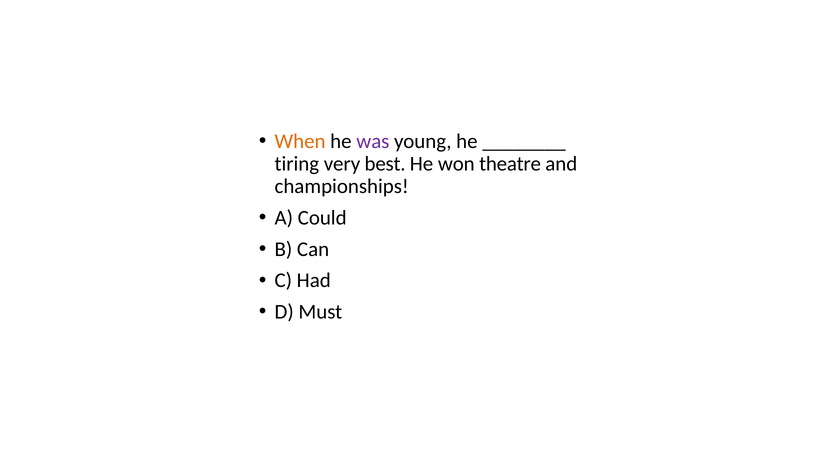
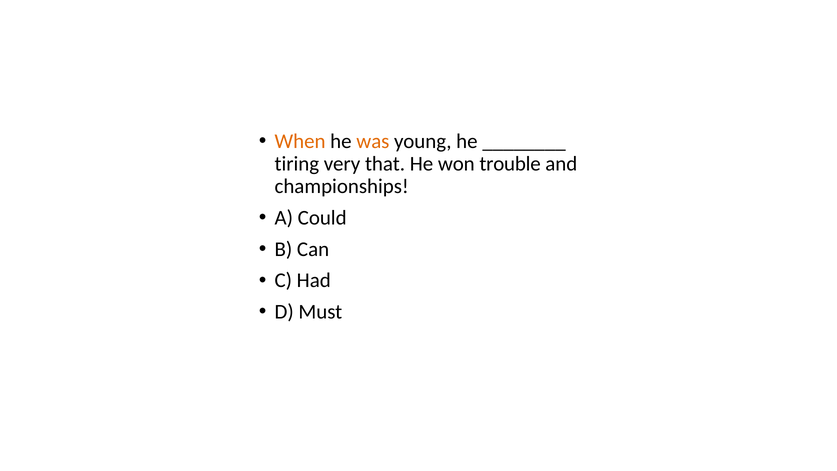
was colour: purple -> orange
best: best -> that
theatre: theatre -> trouble
